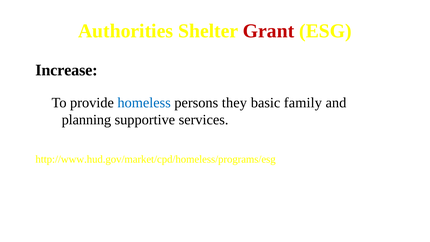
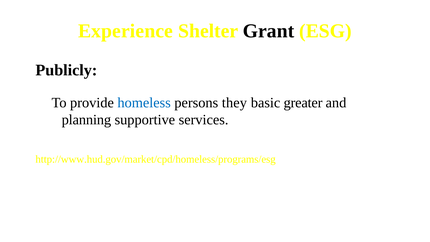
Authorities: Authorities -> Experience
Grant colour: red -> black
Increase: Increase -> Publicly
family: family -> greater
